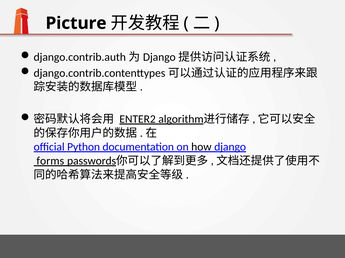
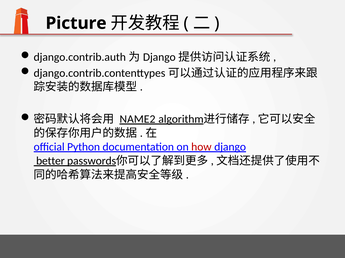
ENTER2: ENTER2 -> NAME2
how colour: black -> red
forms: forms -> better
